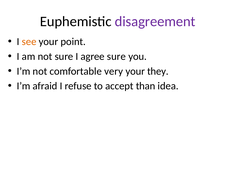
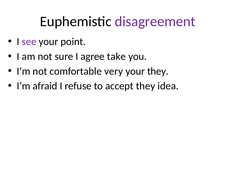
see colour: orange -> purple
agree sure: sure -> take
accept than: than -> they
